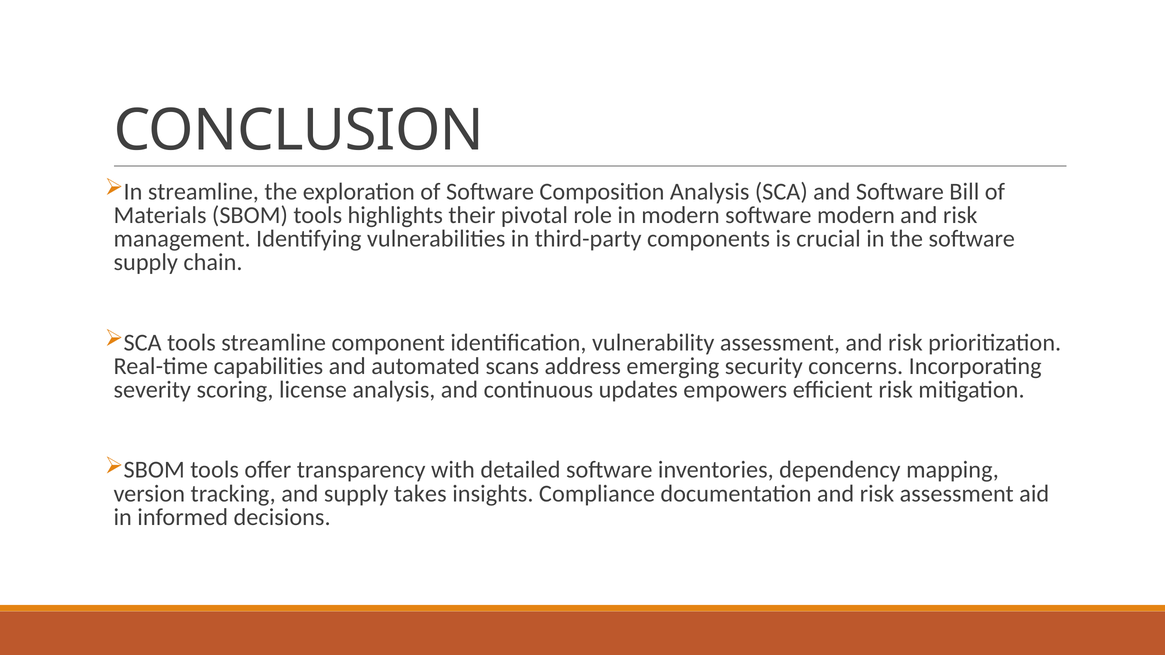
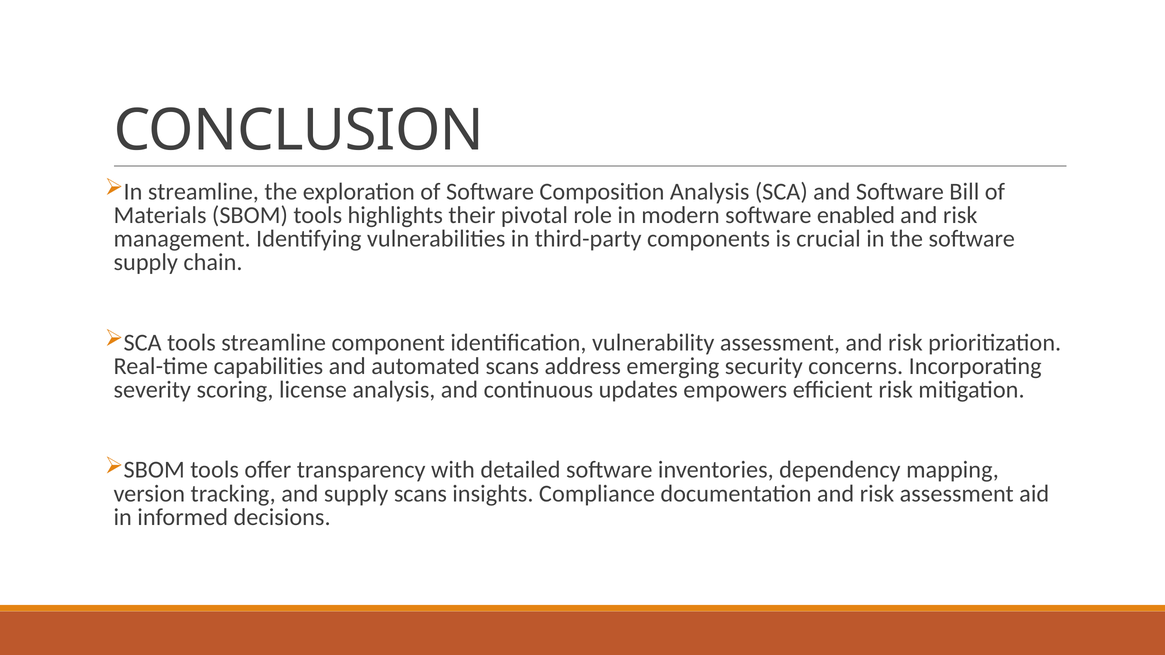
software modern: modern -> enabled
supply takes: takes -> scans
